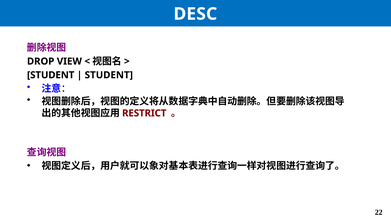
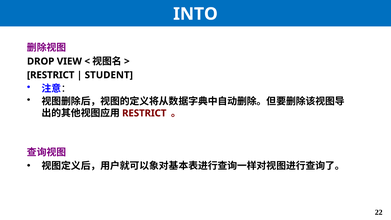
DESC: DESC -> INTO
STUDENT at (51, 75): STUDENT -> RESTRICT
